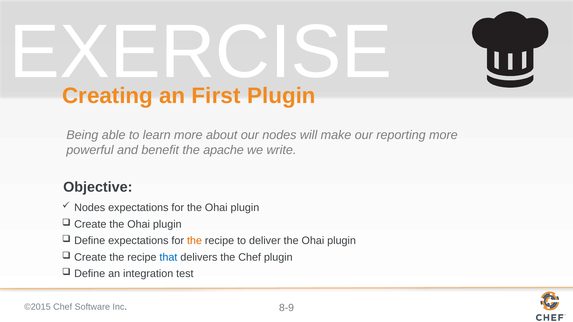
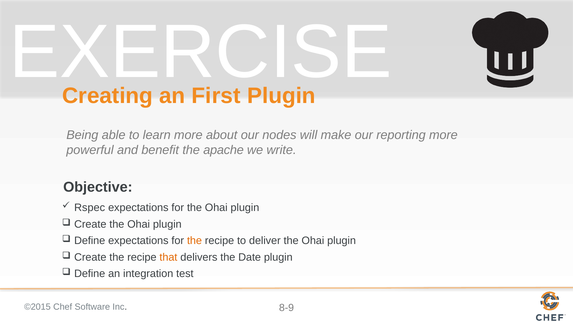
Nodes at (90, 208): Nodes -> Rspec
that colour: blue -> orange
the Chef: Chef -> Date
